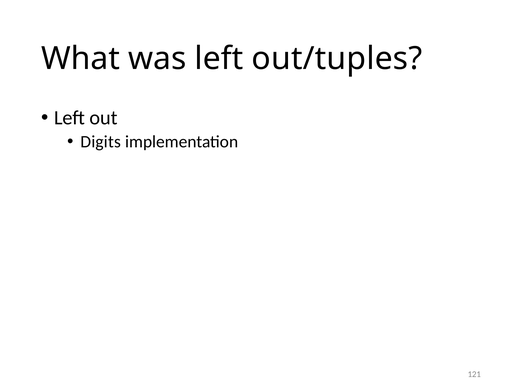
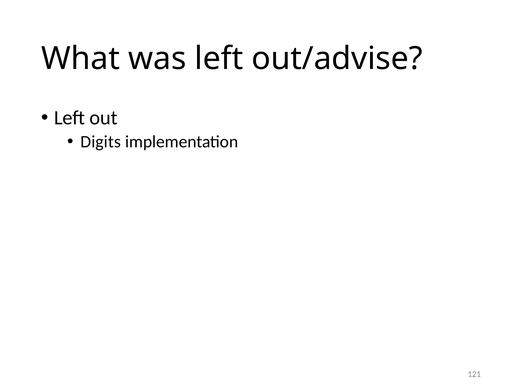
out/tuples: out/tuples -> out/advise
